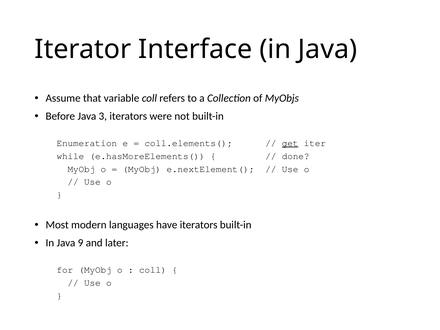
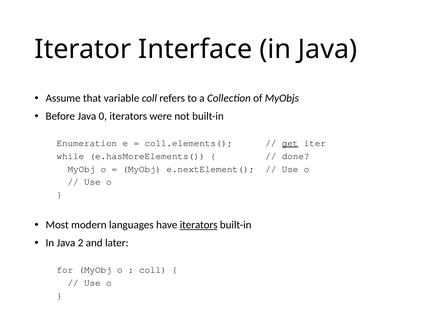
3: 3 -> 0
iterators at (199, 225) underline: none -> present
9: 9 -> 2
